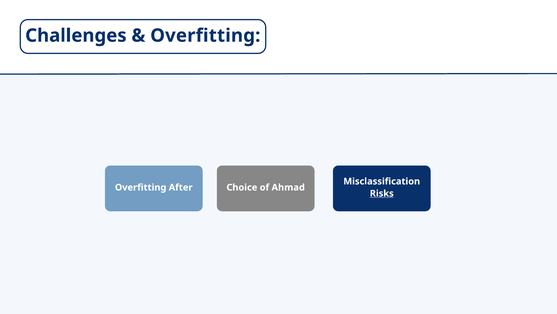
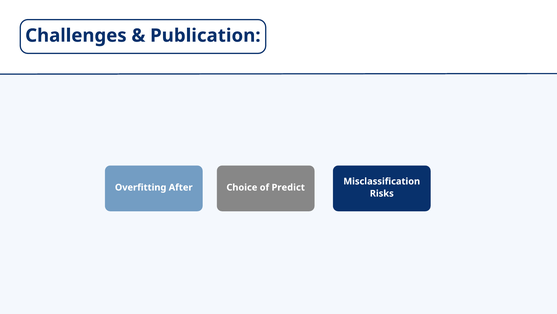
Overfitting at (205, 36): Overfitting -> Publication
Ahmad: Ahmad -> Predict
Risks underline: present -> none
